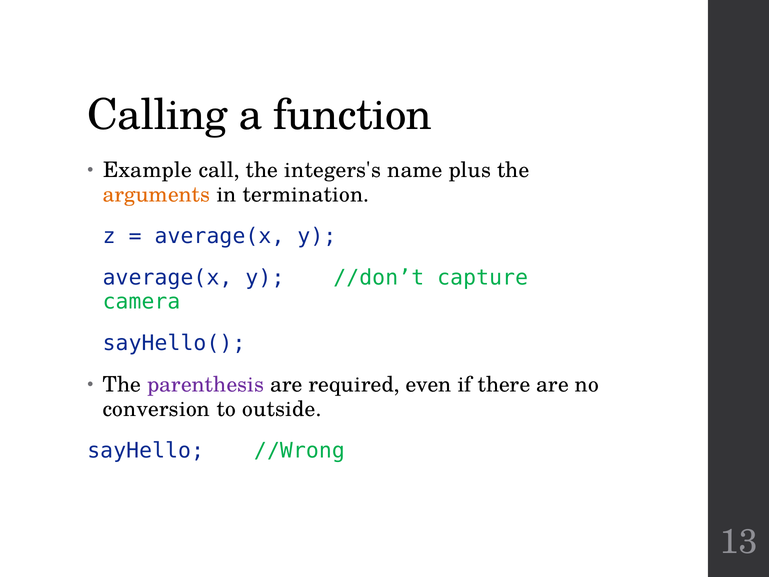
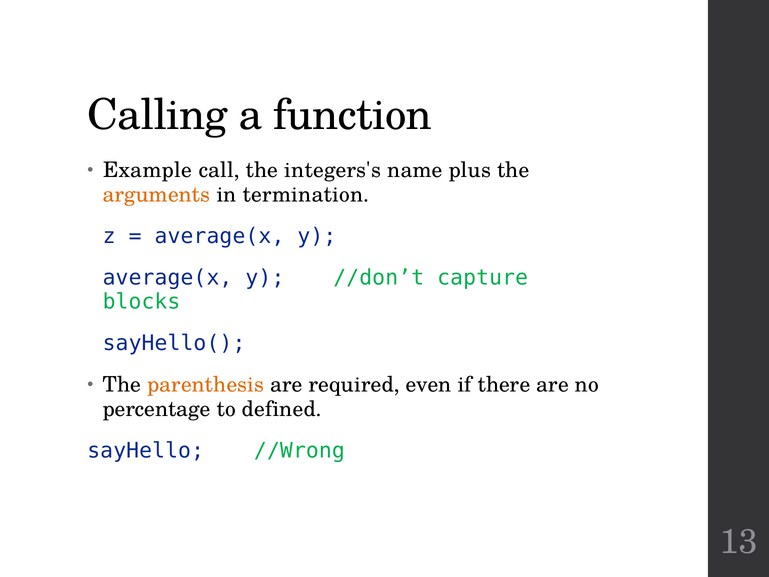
camera: camera -> blocks
parenthesis colour: purple -> orange
conversion: conversion -> percentage
outside: outside -> defined
